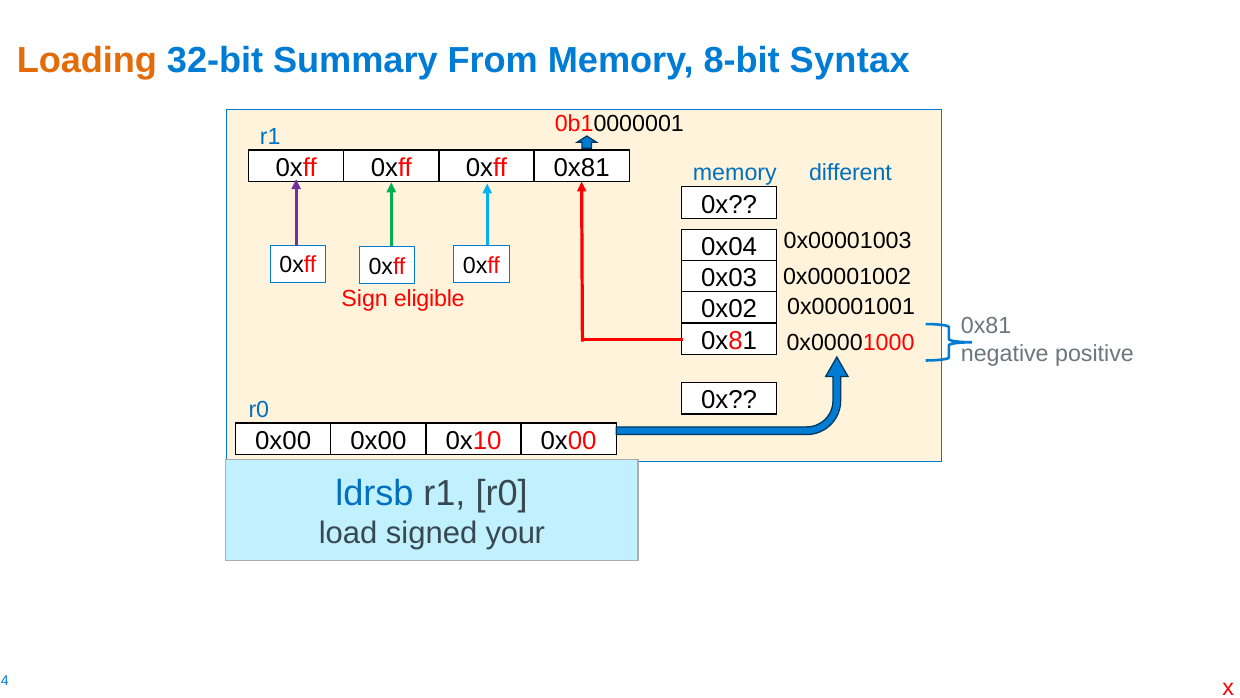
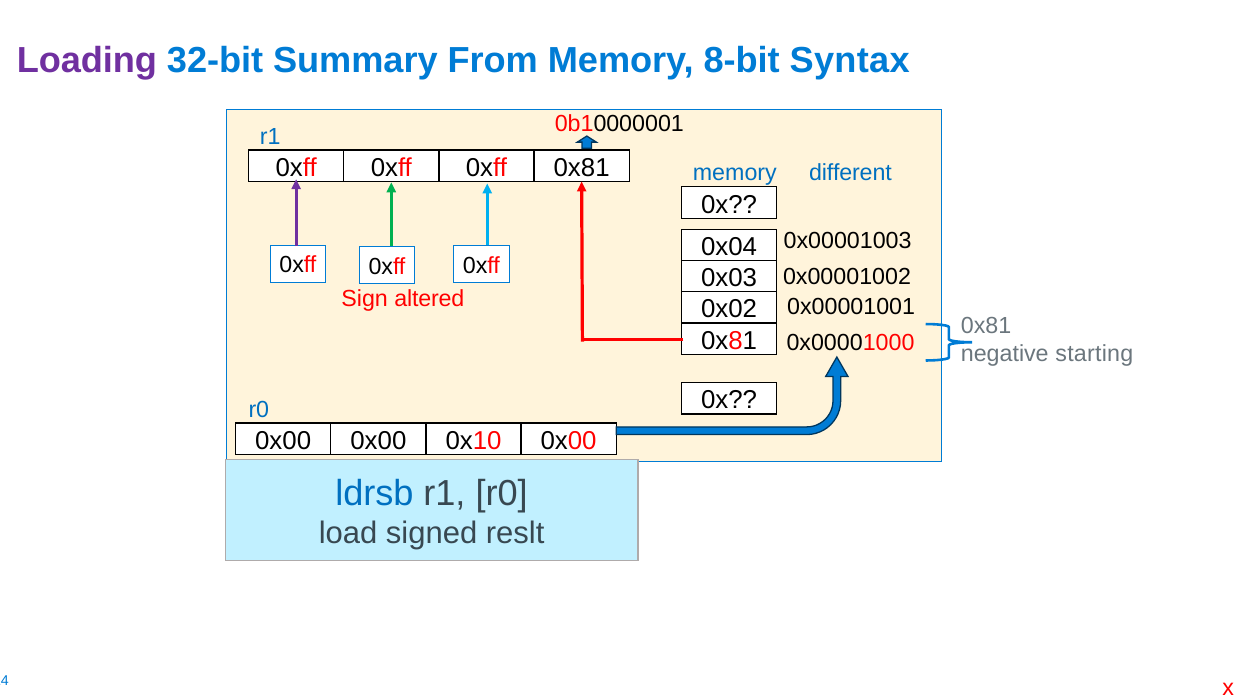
Loading colour: orange -> purple
eligible: eligible -> altered
positive: positive -> starting
your: your -> reslt
